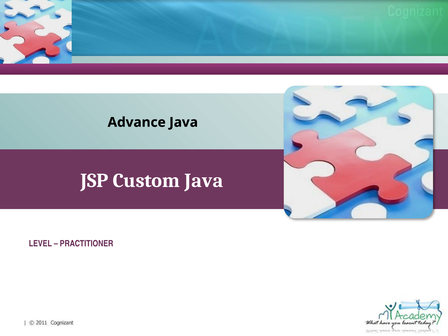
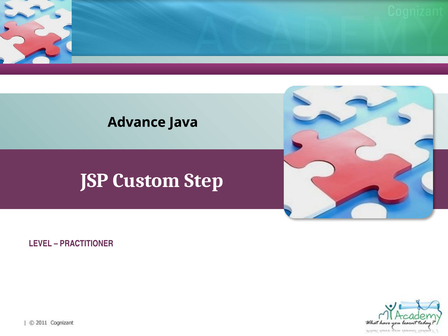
Custom Java: Java -> Step
